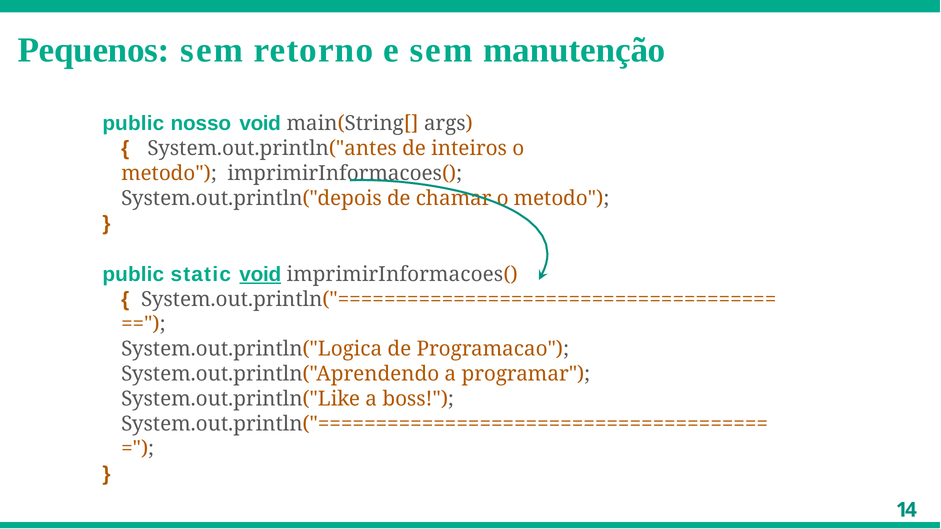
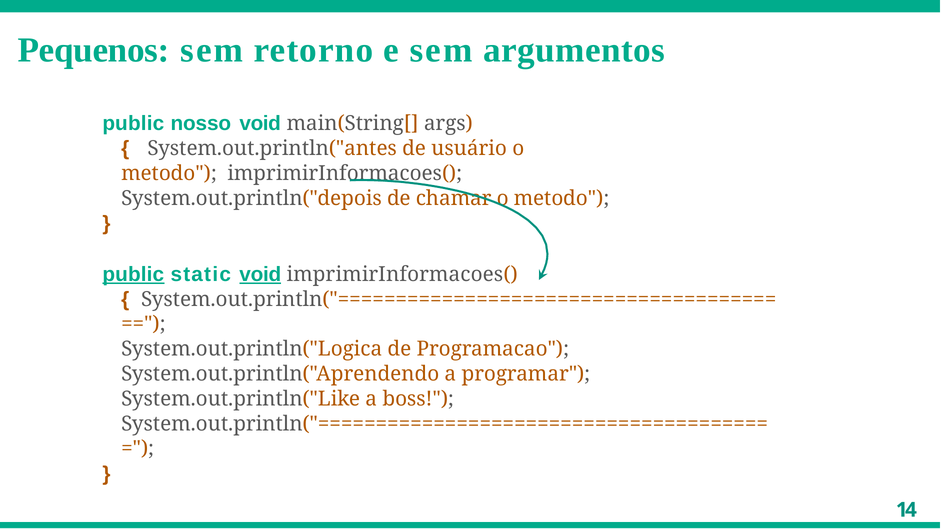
manutenção: manutenção -> argumentos
inteiros: inteiros -> usuário
public at (133, 275) underline: none -> present
